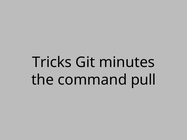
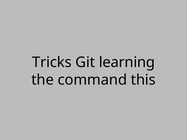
minutes: minutes -> learning
pull: pull -> this
